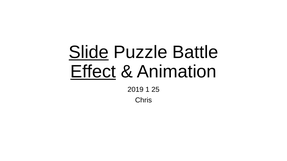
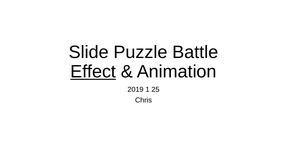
Slide underline: present -> none
